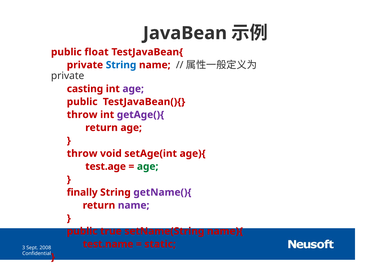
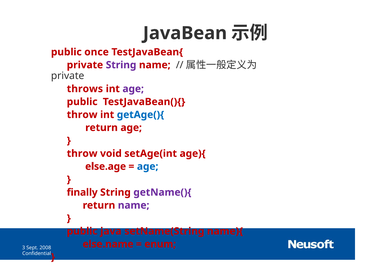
float: float -> once
String at (121, 65) colour: blue -> purple
casting: casting -> throws
getAge(){ colour: purple -> blue
test.age: test.age -> else.age
age at (148, 167) colour: green -> blue
true: true -> java
test.name: test.name -> else.name
static: static -> enum
